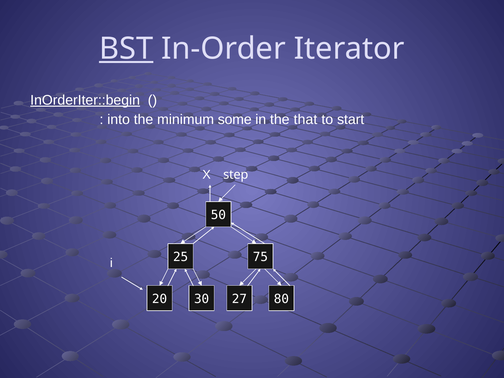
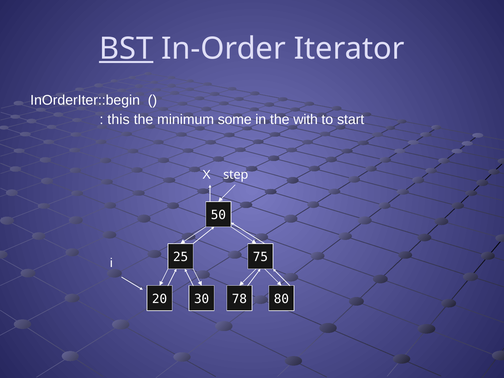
InOrderIter::begin underline: present -> none
into: into -> this
that: that -> with
27: 27 -> 78
